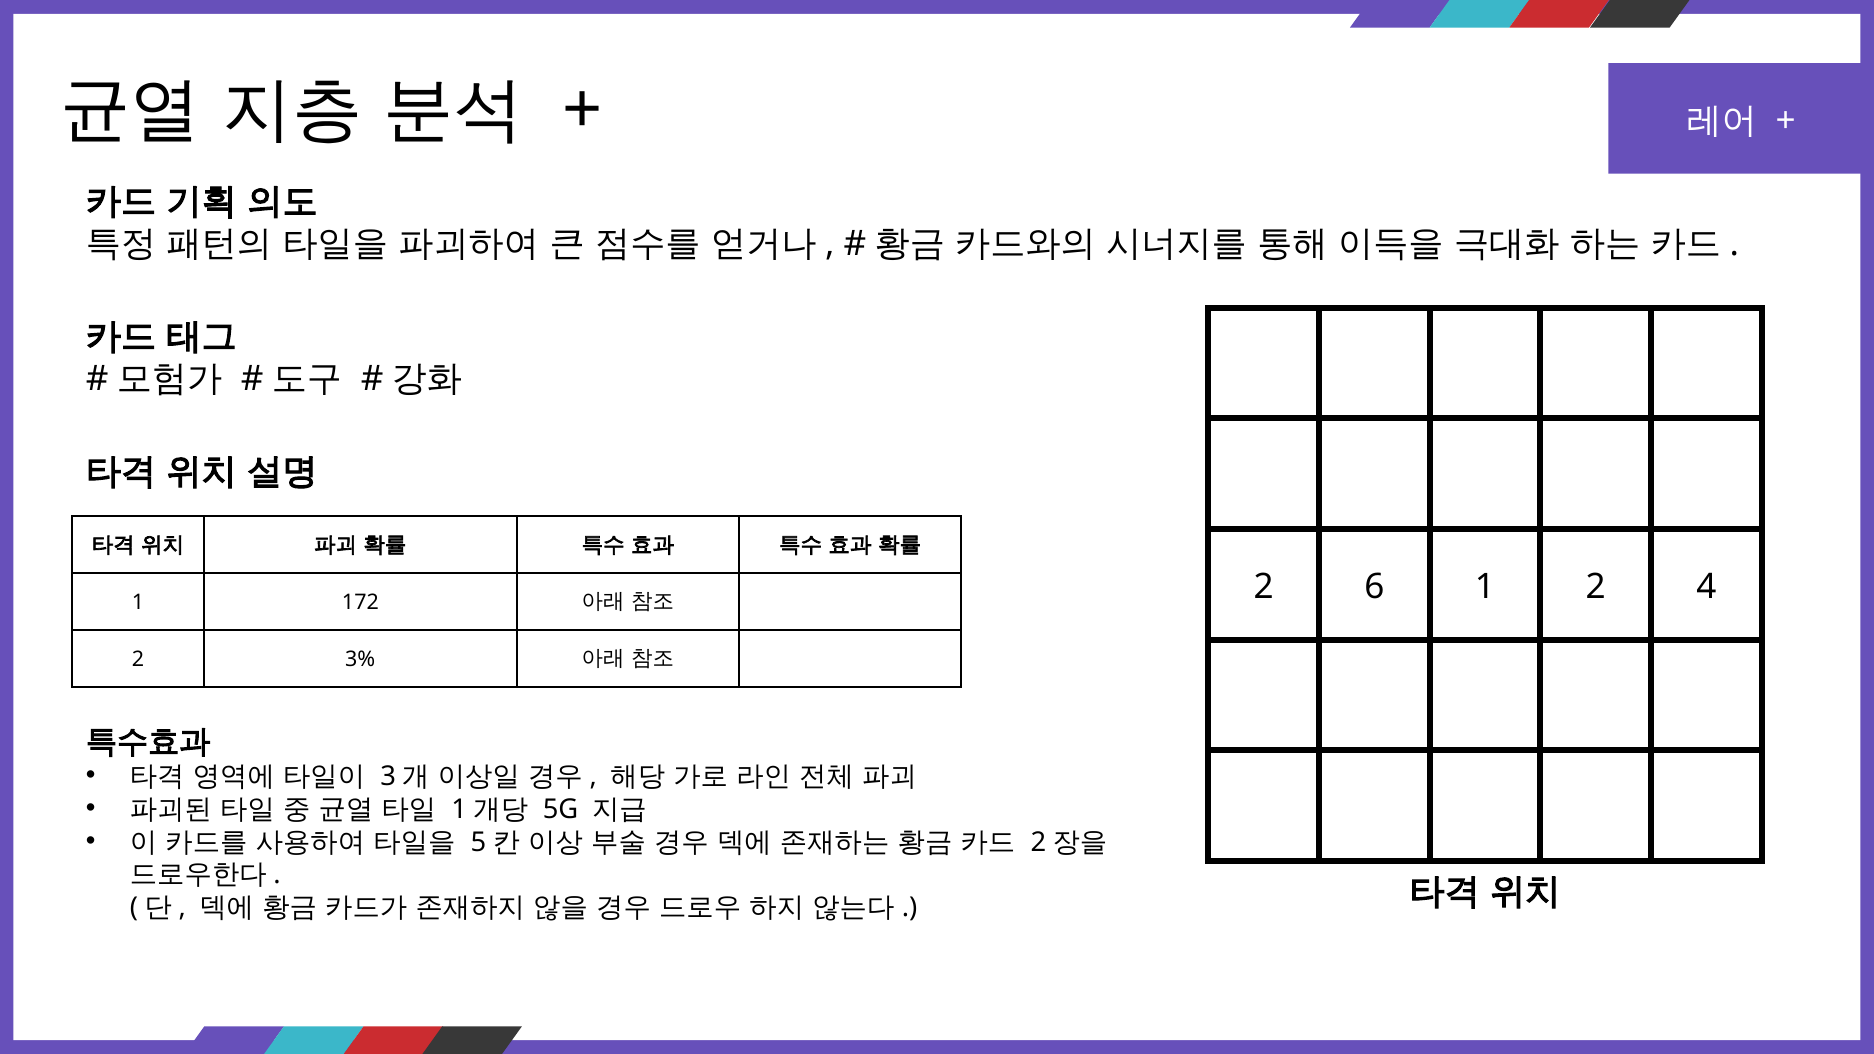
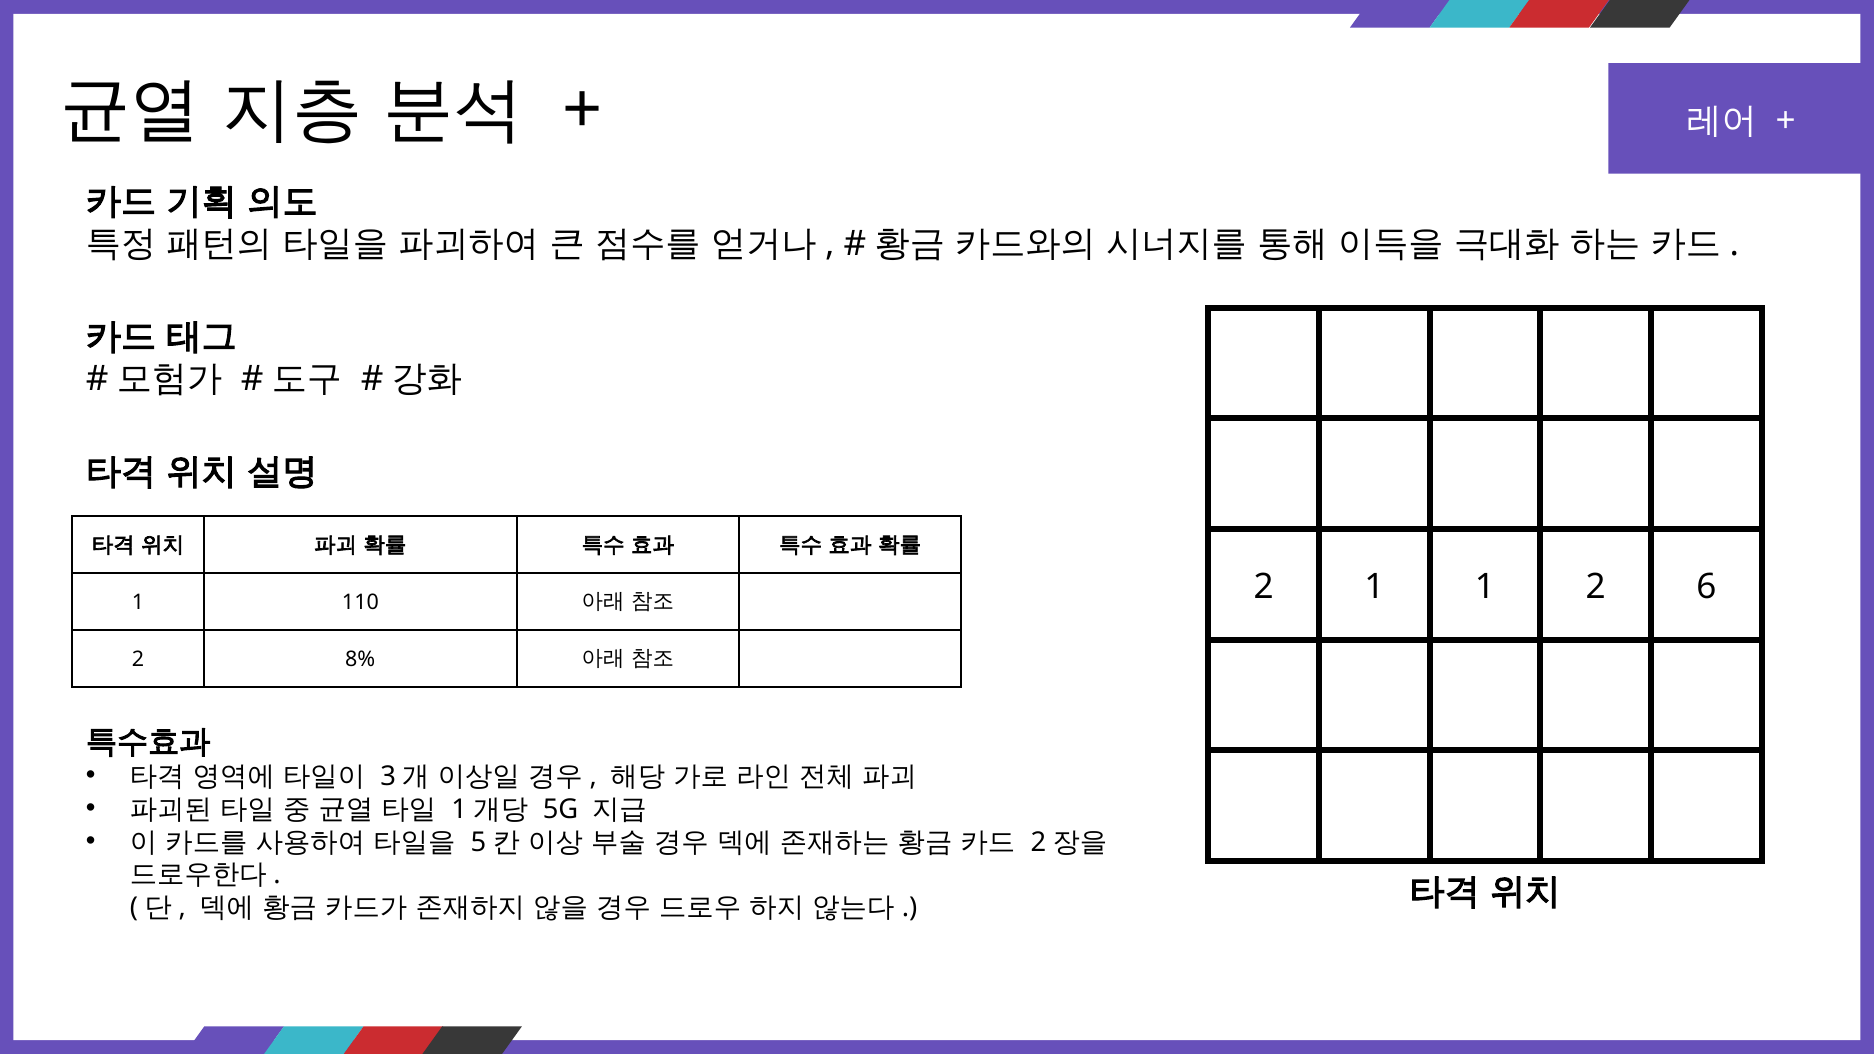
2 6: 6 -> 1
4: 4 -> 6
172: 172 -> 110
3%: 3% -> 8%
